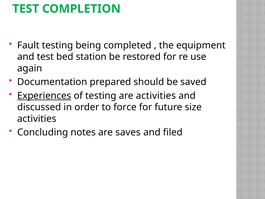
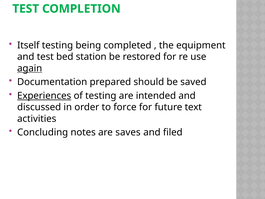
Fault: Fault -> Itself
again underline: none -> present
are activities: activities -> intended
size: size -> text
